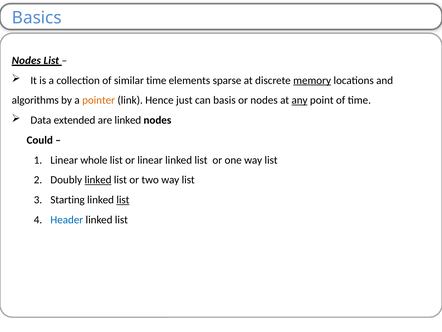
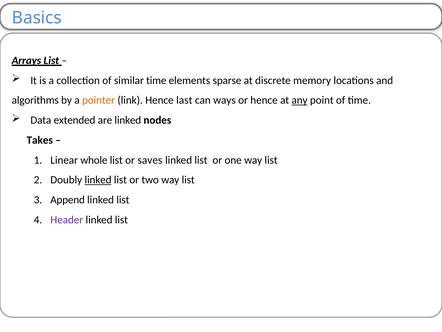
Nodes at (26, 60): Nodes -> Arrays
memory underline: present -> none
just: just -> last
basis: basis -> ways
or nodes: nodes -> hence
Could: Could -> Takes
or linear: linear -> saves
Starting: Starting -> Append
list at (123, 200) underline: present -> none
Header colour: blue -> purple
